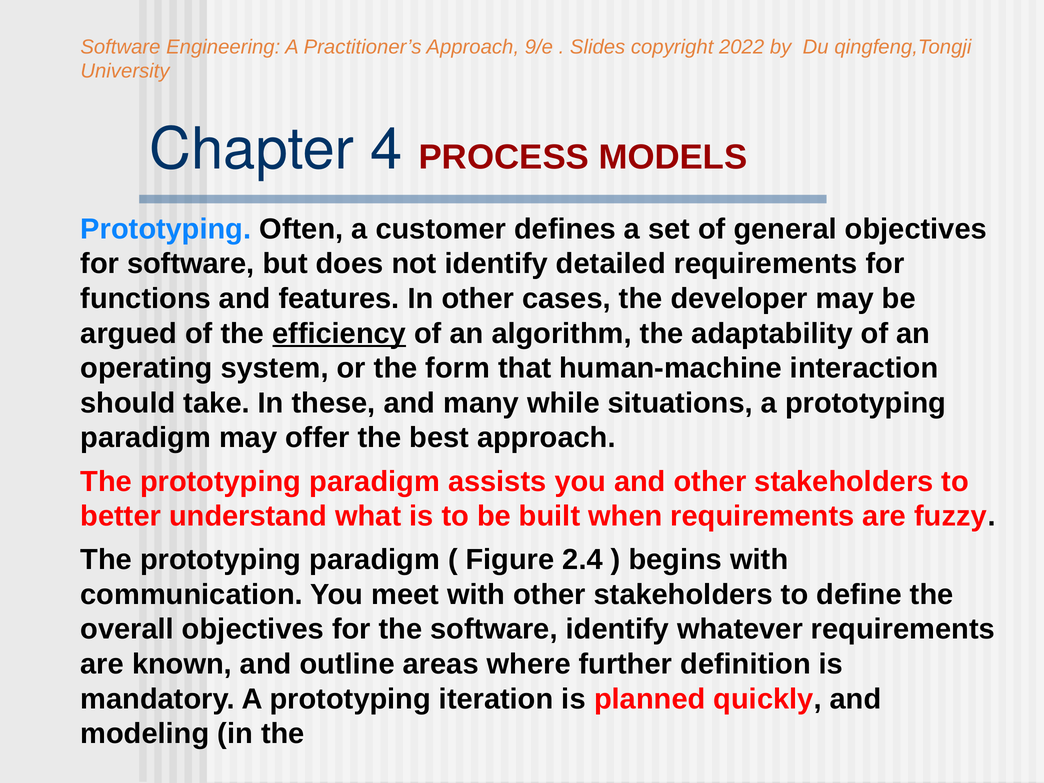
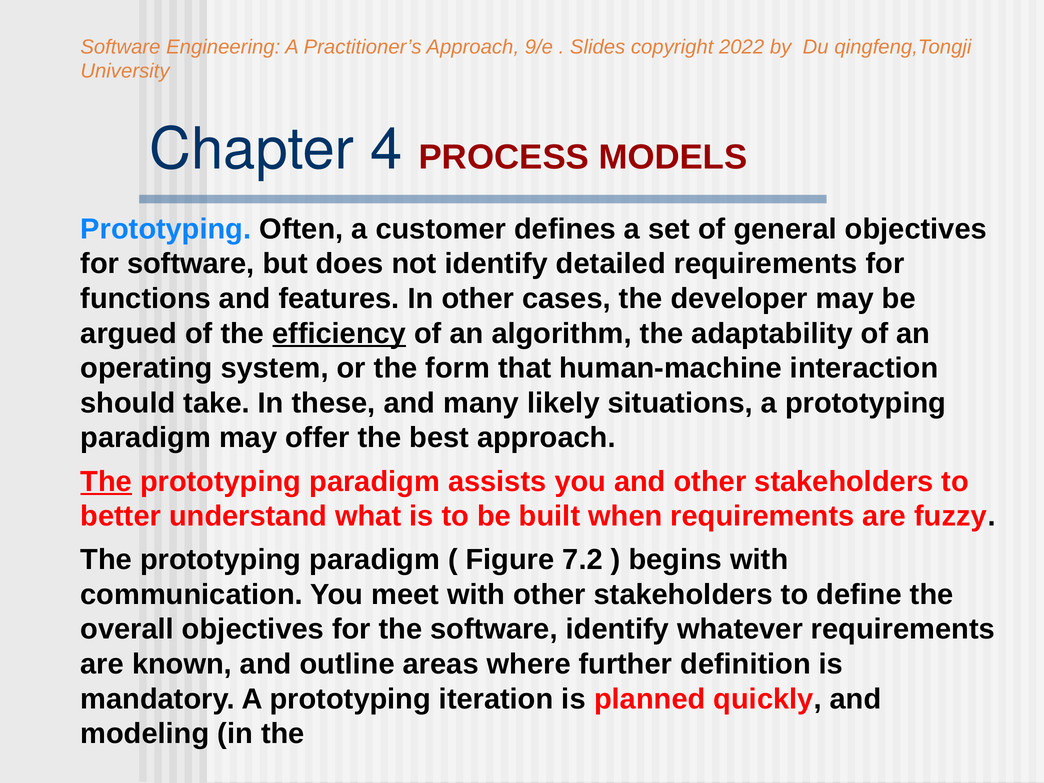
while: while -> likely
The at (106, 481) underline: none -> present
2.4: 2.4 -> 7.2
